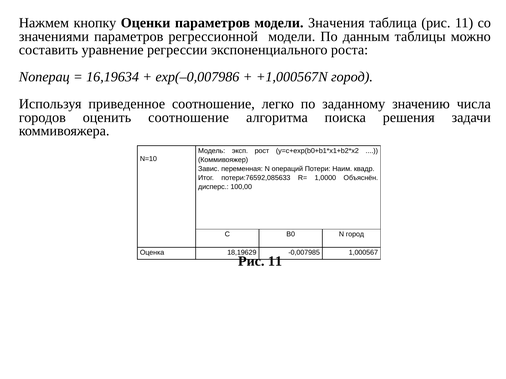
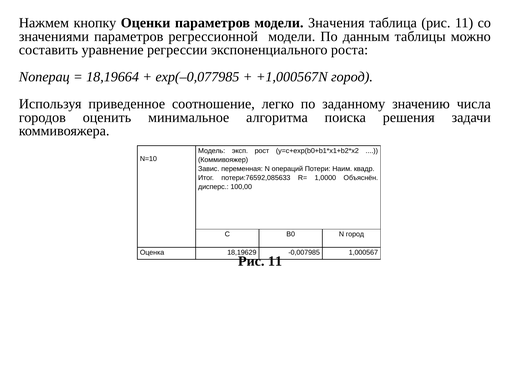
16,19634: 16,19634 -> 18,19664
ехр(–0,007986: ехр(–0,007986 -> ехр(–0,077985
оценить соотношение: соотношение -> минимальное
